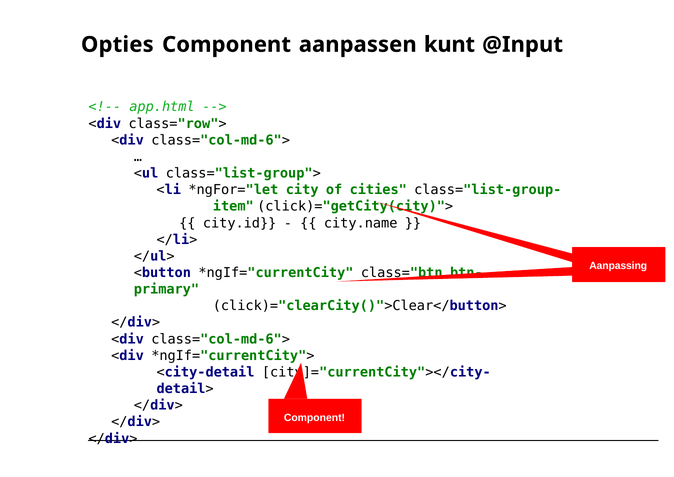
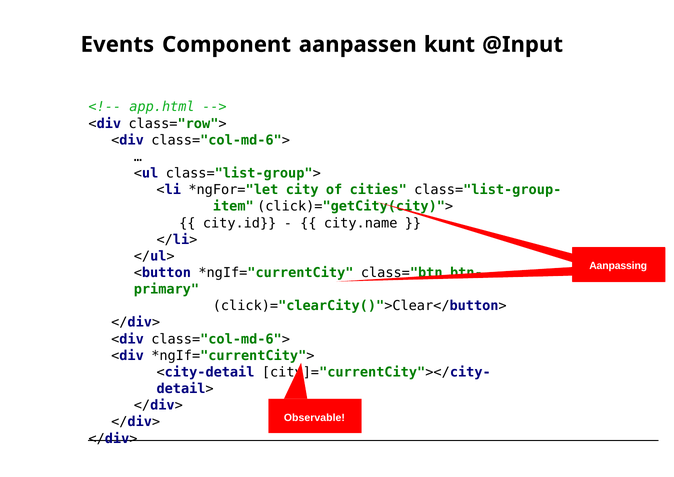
Opties: Opties -> Events
Component at (314, 417): Component -> Observable
